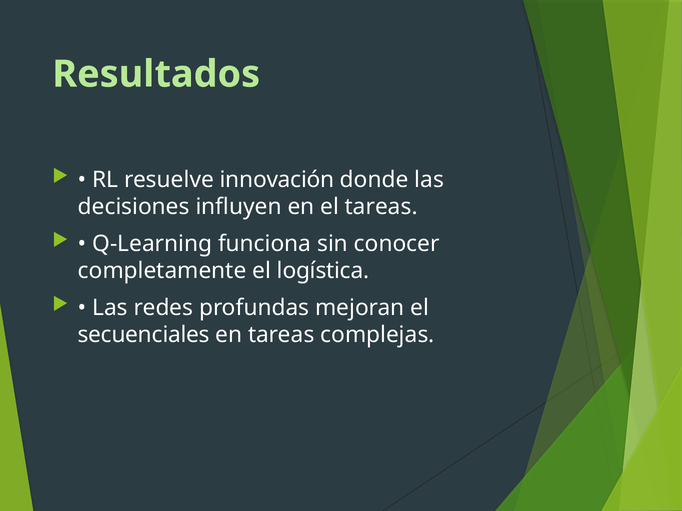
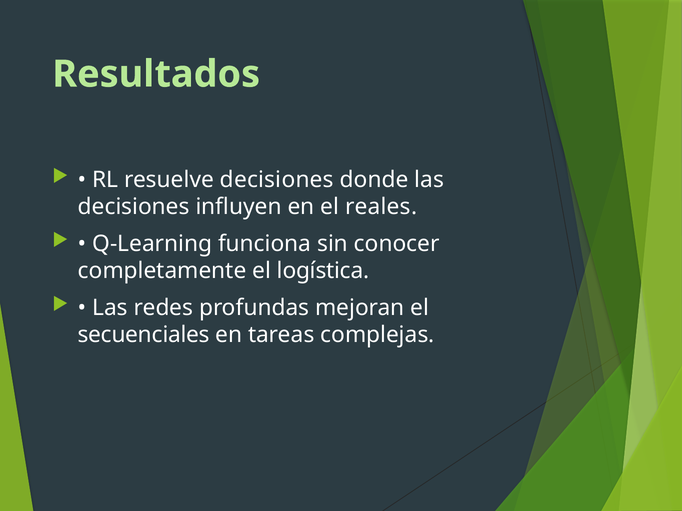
resuelve innovación: innovación -> decisiones
el tareas: tareas -> reales
